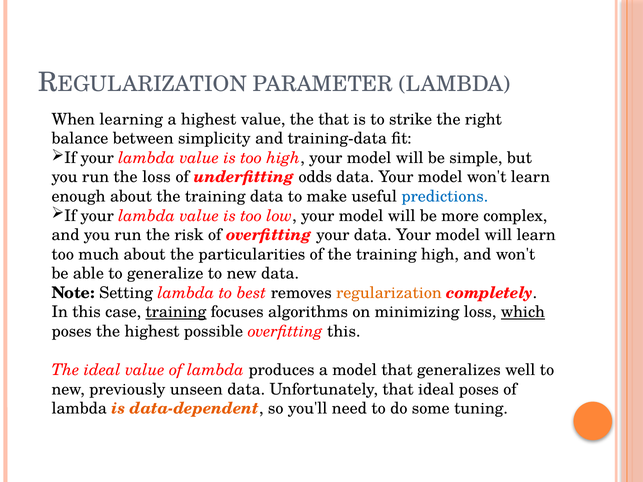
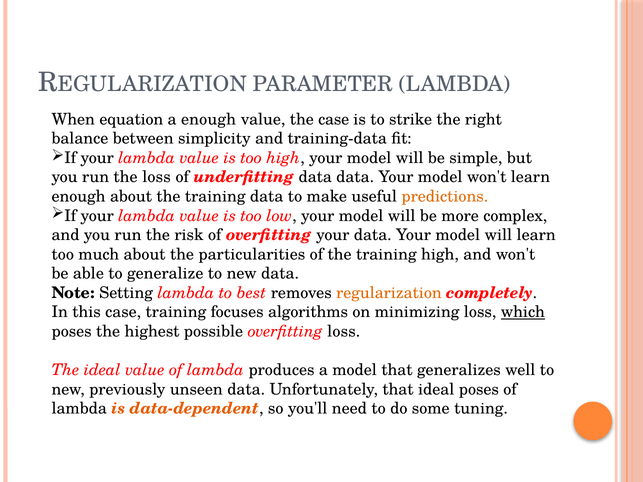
learning: learning -> equation
a highest: highest -> enough
the that: that -> case
underfitting odds: odds -> data
predictions colour: blue -> orange
training at (176, 312) underline: present -> none
overfitting this: this -> loss
